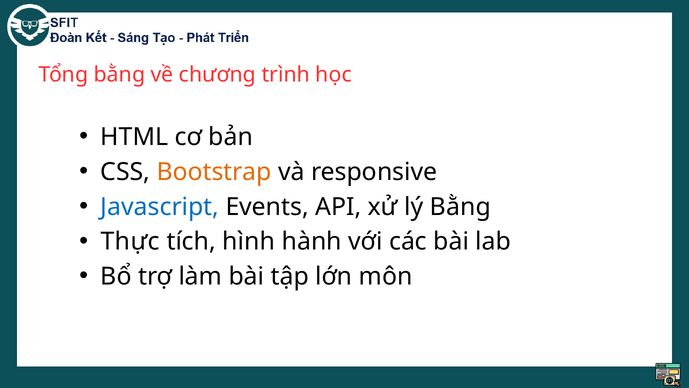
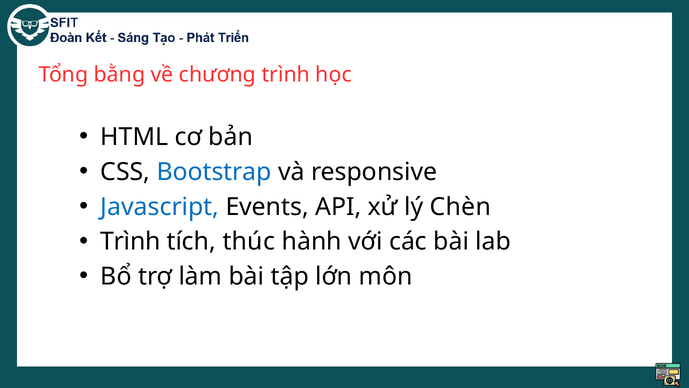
Bootstrap colour: orange -> blue
lý Bằng: Bằng -> Chèn
Thực at (130, 241): Thực -> Trình
hình: hình -> thúc
